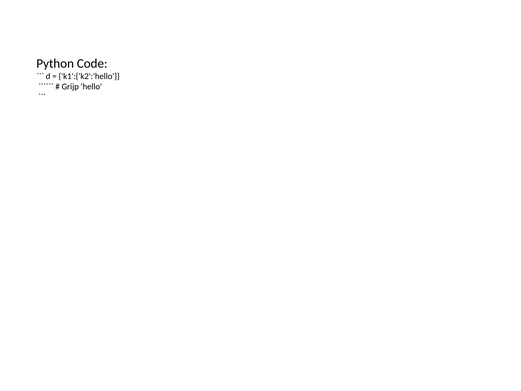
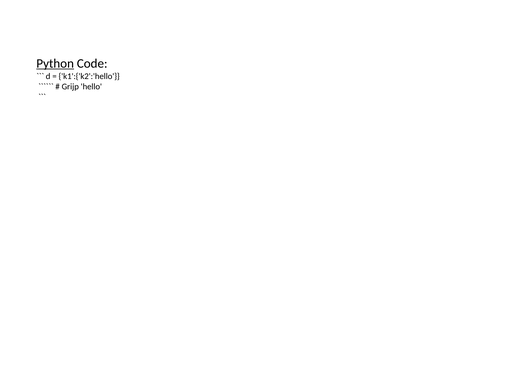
Python underline: none -> present
